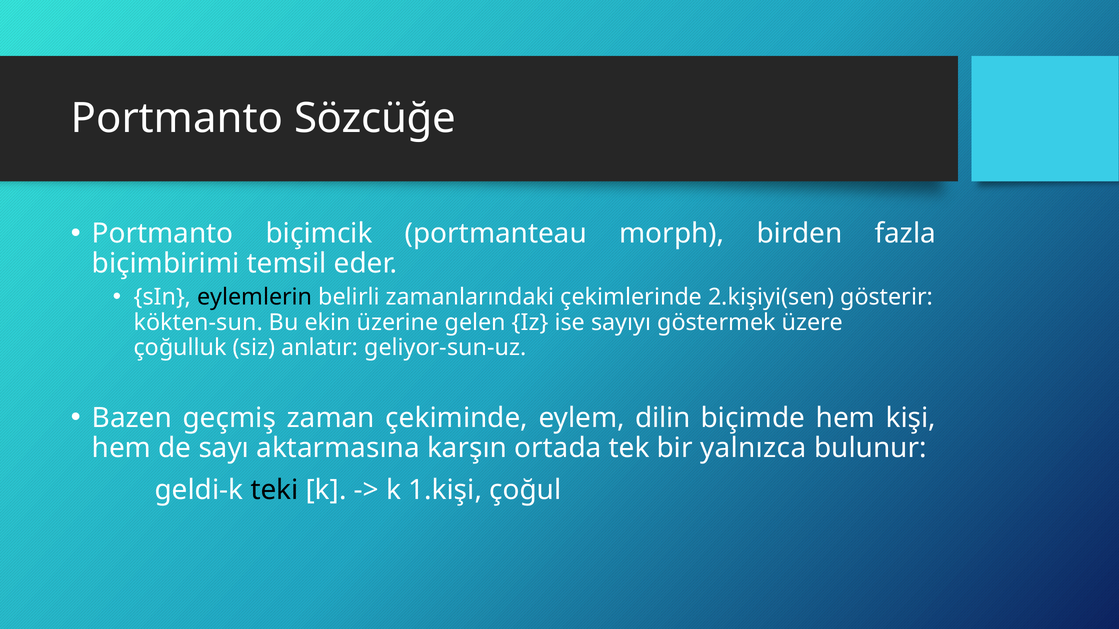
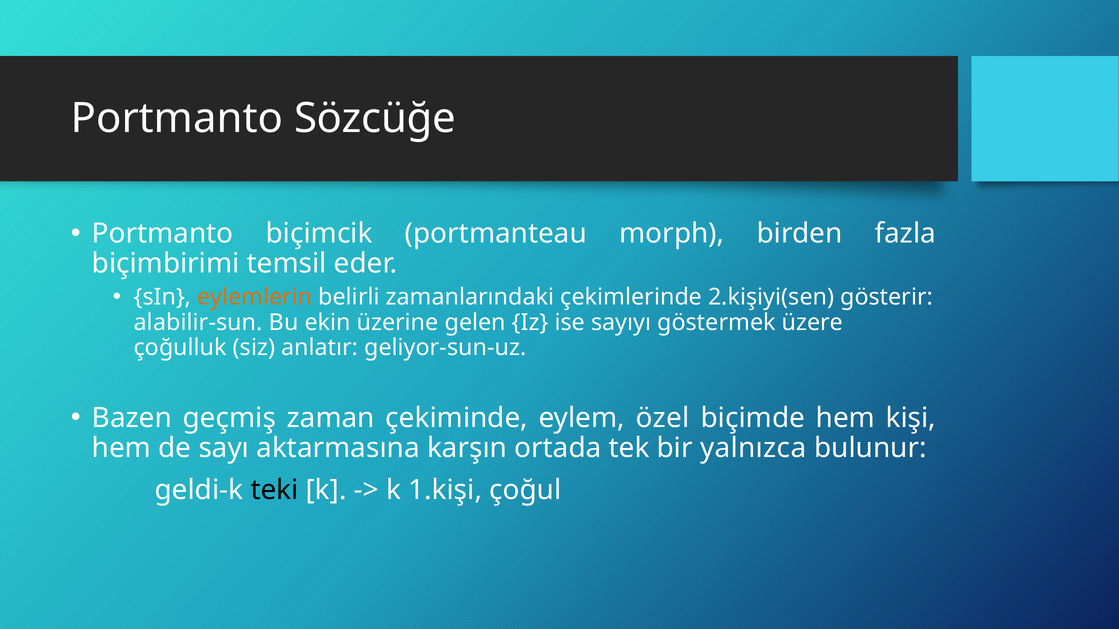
eylemlerin colour: black -> orange
kökten-sun: kökten-sun -> alabilir-sun
dilin: dilin -> özel
